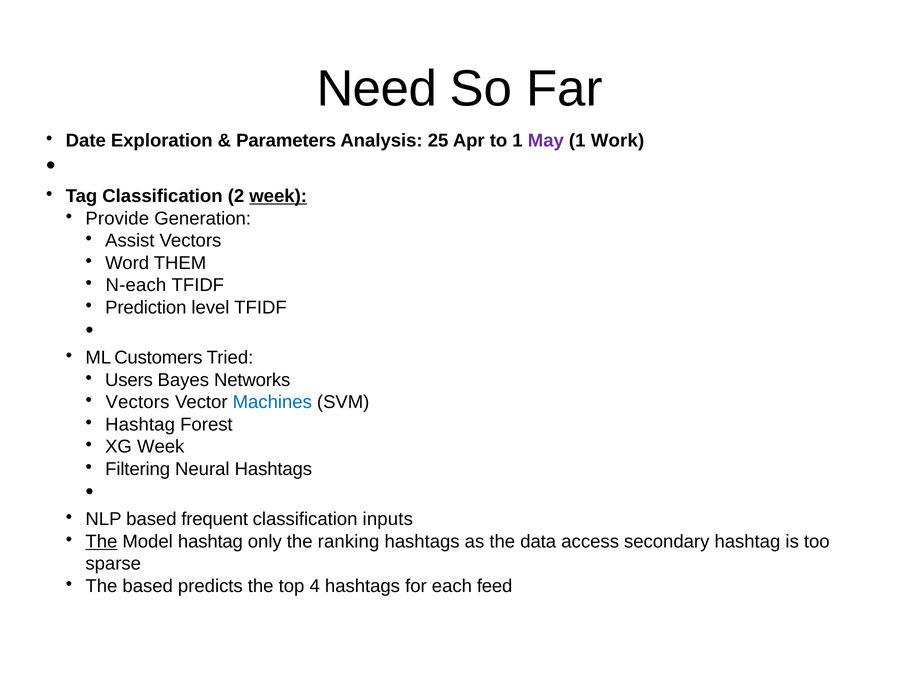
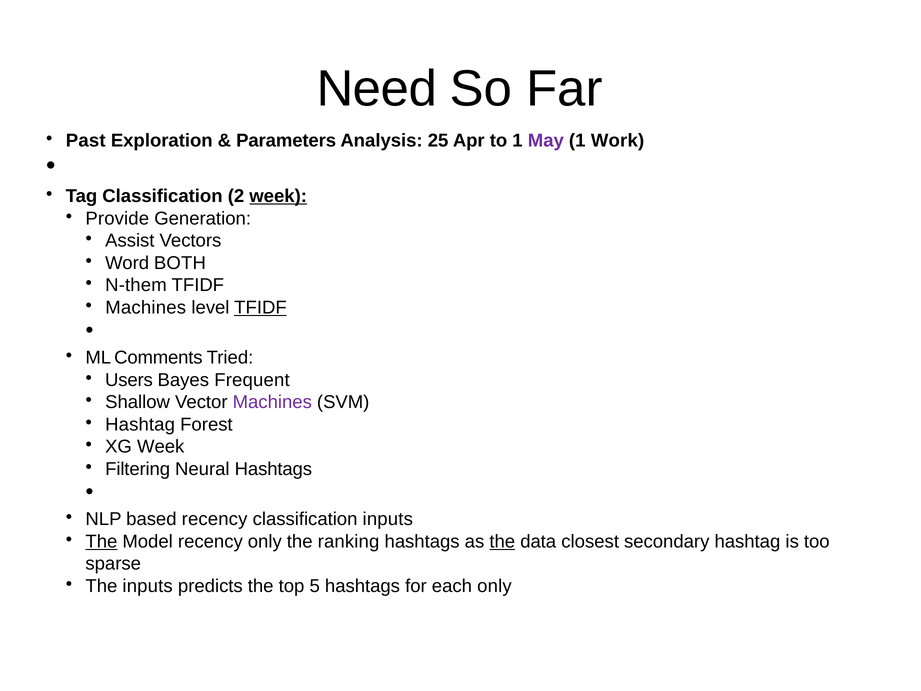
Date: Date -> Past
THEM: THEM -> BOTH
N-each: N-each -> N-them
Prediction at (146, 307): Prediction -> Machines
TFIDF at (260, 307) underline: none -> present
Customers: Customers -> Comments
Networks: Networks -> Frequent
Vectors at (137, 402): Vectors -> Shallow
Machines at (272, 402) colour: blue -> purple
based frequent: frequent -> recency
Model hashtag: hashtag -> recency
the at (502, 541) underline: none -> present
access: access -> closest
The based: based -> inputs
4: 4 -> 5
each feed: feed -> only
